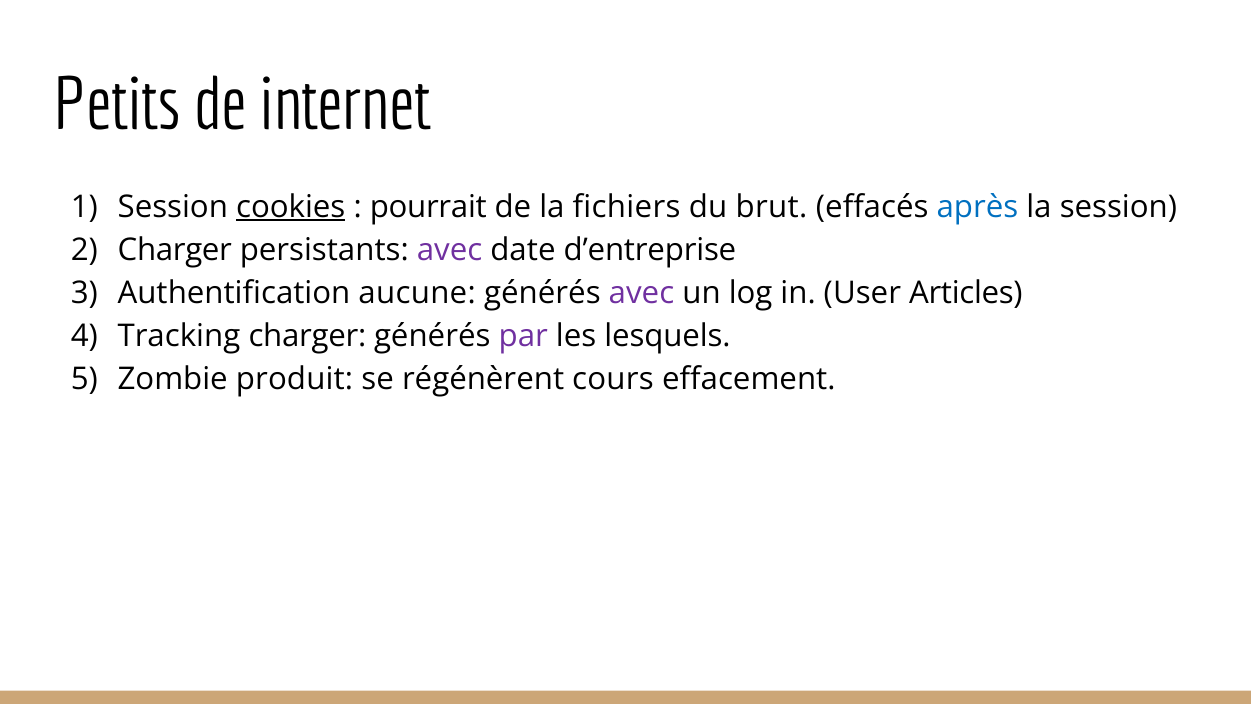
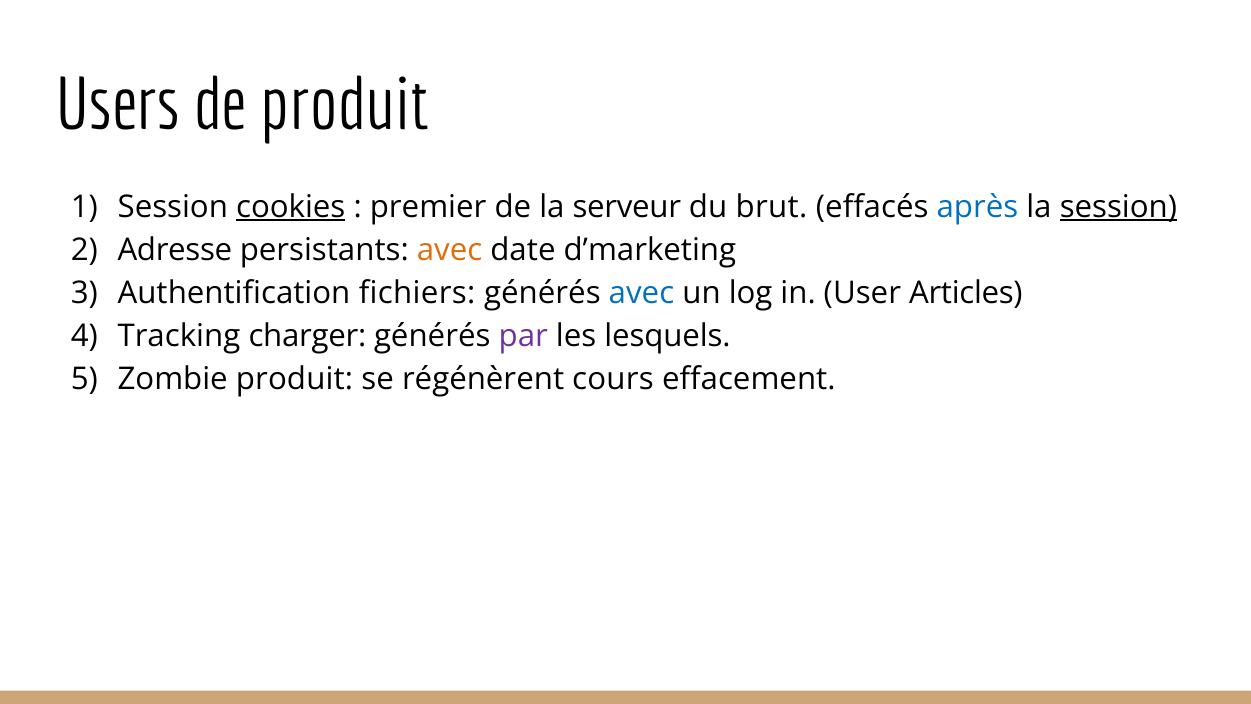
Petits: Petits -> Users
de internet: internet -> produit
pourrait: pourrait -> premier
fichiers: fichiers -> serveur
session at (1118, 207) underline: none -> present
Charger at (175, 250): Charger -> Adresse
avec at (450, 250) colour: purple -> orange
d’entreprise: d’entreprise -> d’marketing
aucune: aucune -> fichiers
avec at (641, 293) colour: purple -> blue
